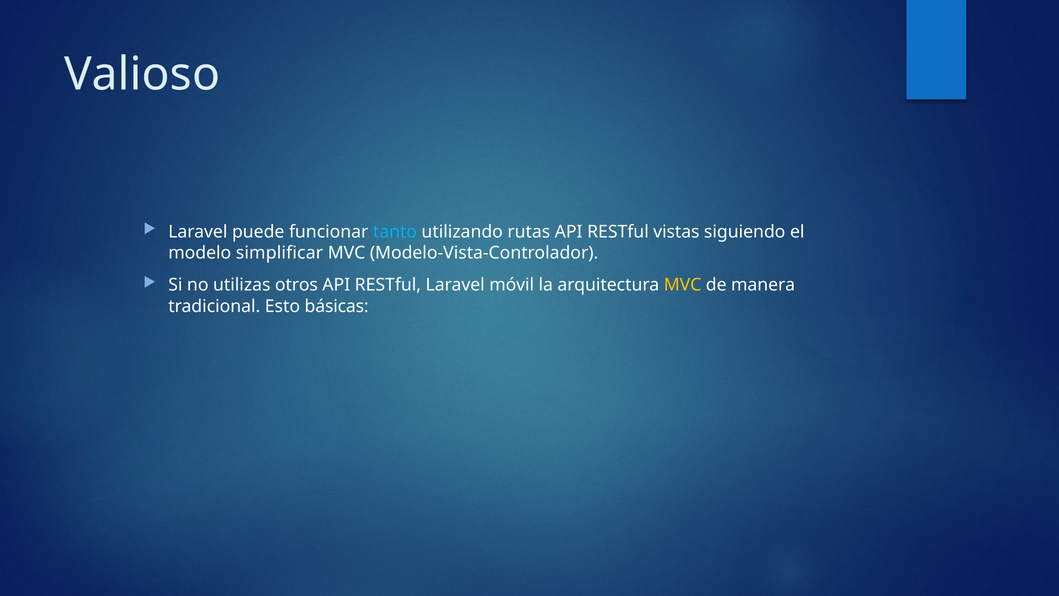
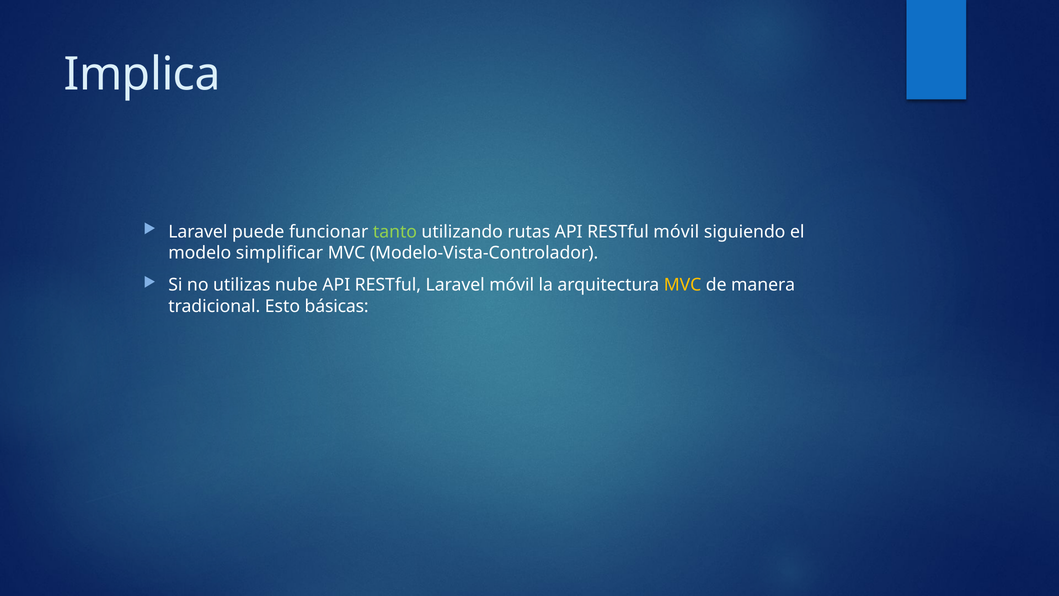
Valioso: Valioso -> Implica
tanto colour: light blue -> light green
RESTful vistas: vistas -> móvil
otros: otros -> nube
